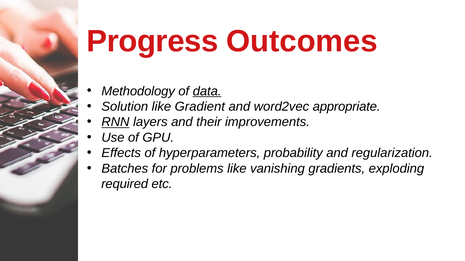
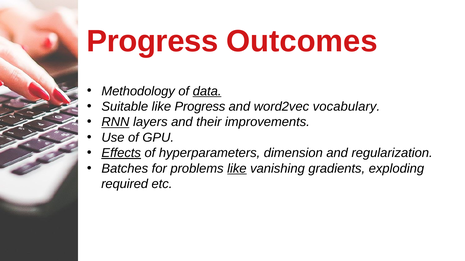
Solution: Solution -> Suitable
like Gradient: Gradient -> Progress
appropriate: appropriate -> vocabulary
Effects underline: none -> present
probability: probability -> dimension
like at (237, 169) underline: none -> present
